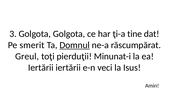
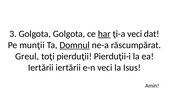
har underline: none -> present
ţi-a tine: tine -> veci
smerit: smerit -> munţii
Minunat-i: Minunat-i -> Pierduţii-i
